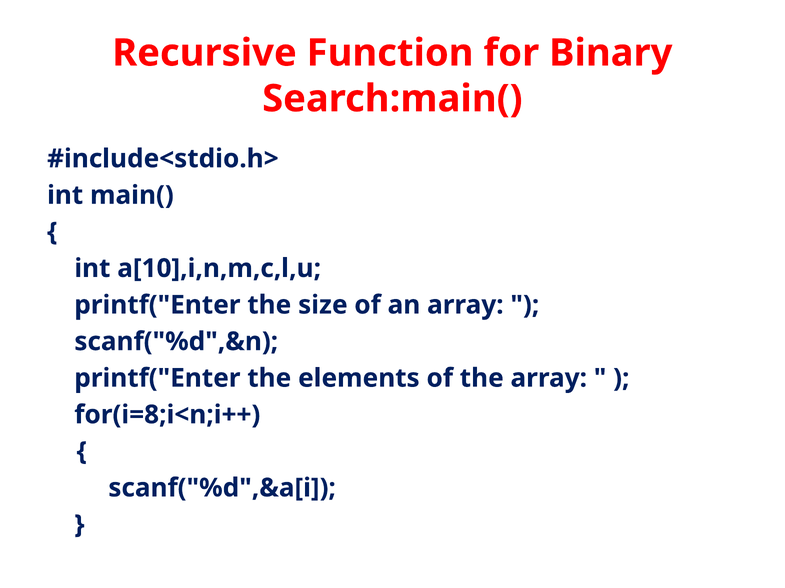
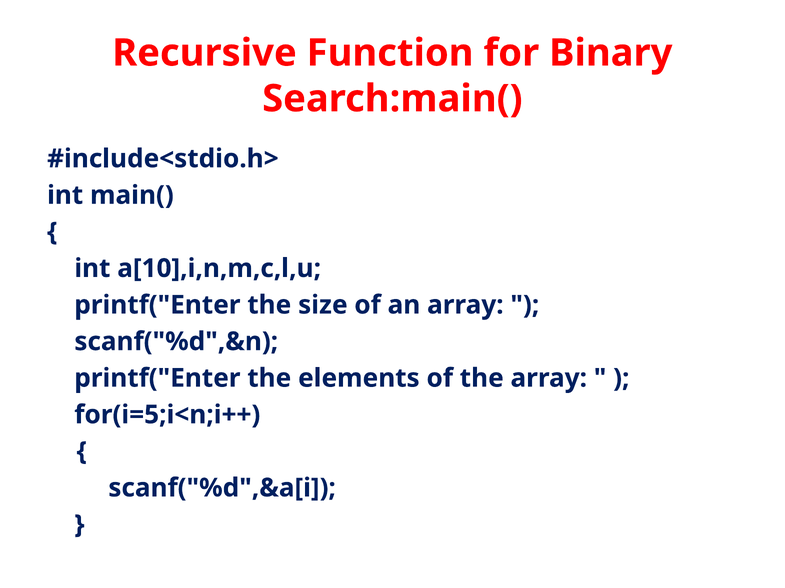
for(i=8;i<n;i++: for(i=8;i<n;i++ -> for(i=5;i<n;i++
